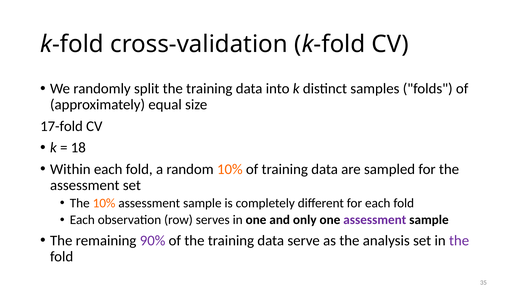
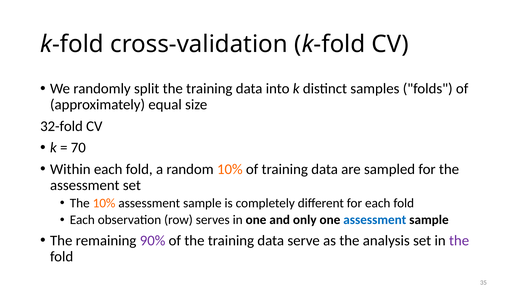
17-fold: 17-fold -> 32-fold
18: 18 -> 70
assessment at (375, 220) colour: purple -> blue
